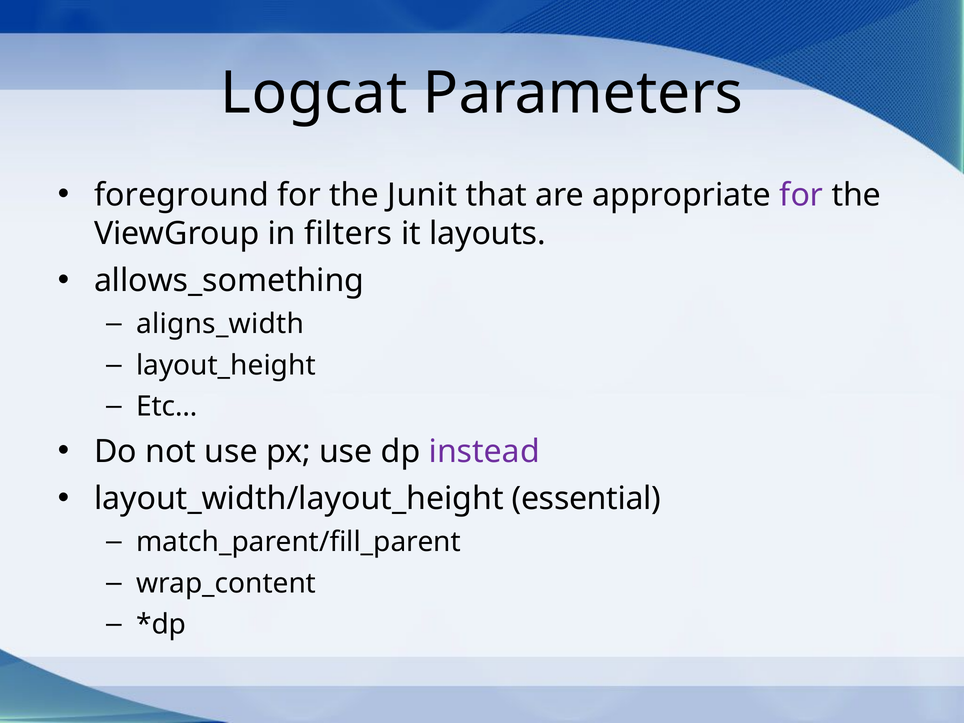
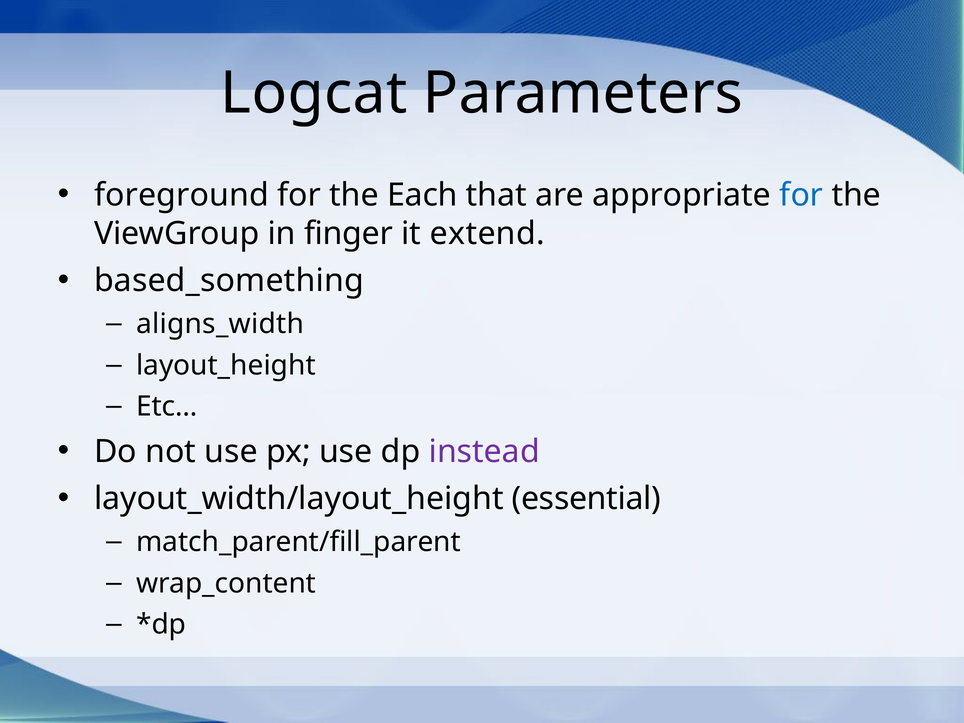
Junit: Junit -> Each
for at (801, 195) colour: purple -> blue
filters: filters -> finger
layouts: layouts -> extend
allows_something: allows_something -> based_something
